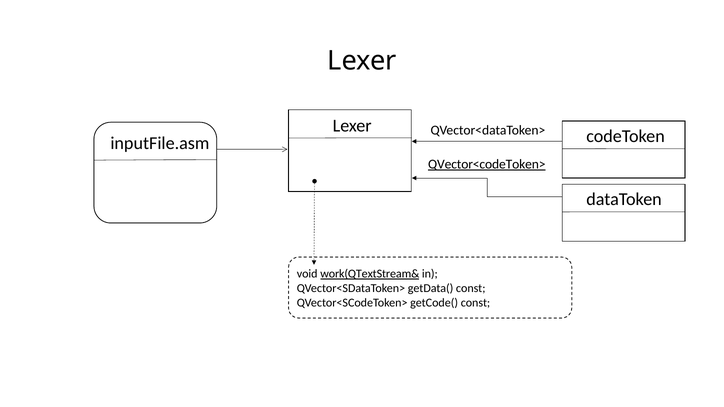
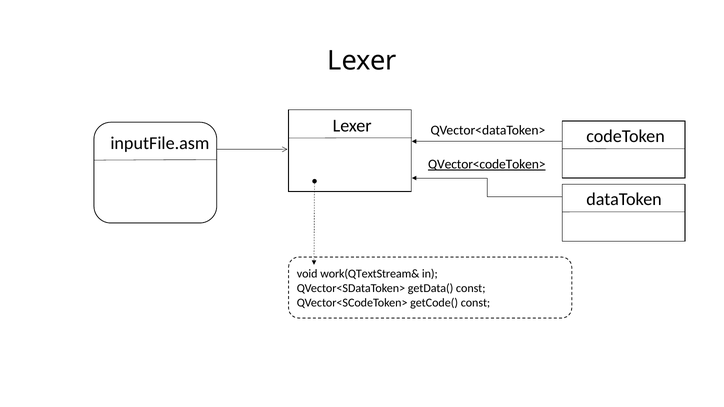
work(QTextStream& underline: present -> none
